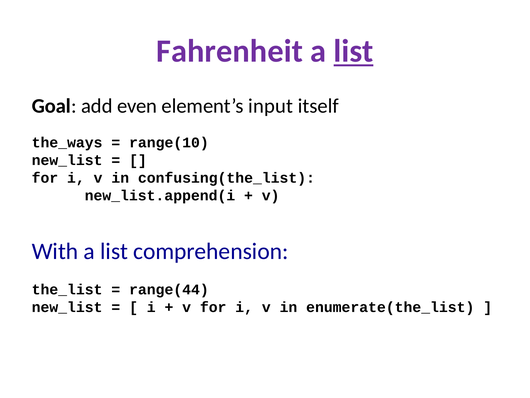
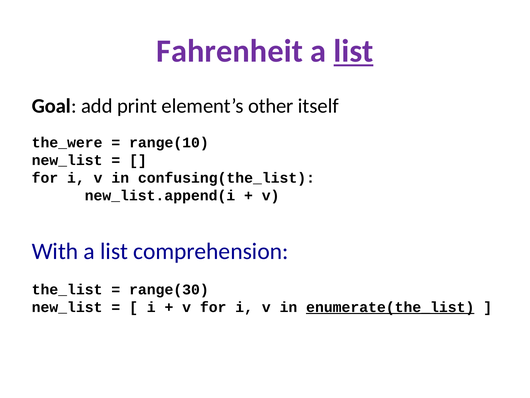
even: even -> print
input: input -> other
the_ways: the_ways -> the_were
range(44: range(44 -> range(30
enumerate(the_list underline: none -> present
